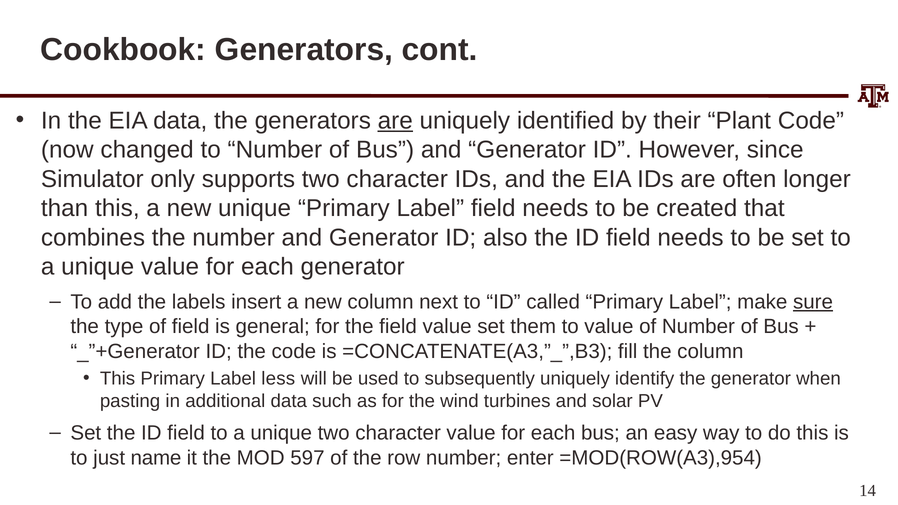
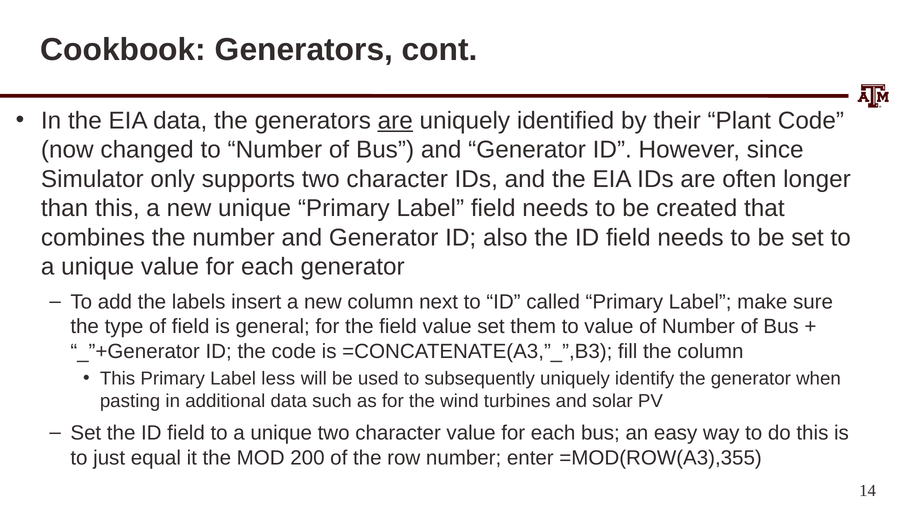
sure underline: present -> none
name: name -> equal
597: 597 -> 200
=MOD(ROW(A3),954: =MOD(ROW(A3),954 -> =MOD(ROW(A3),355
